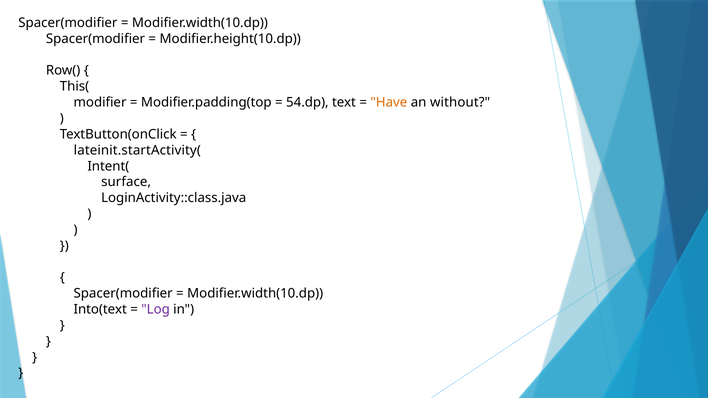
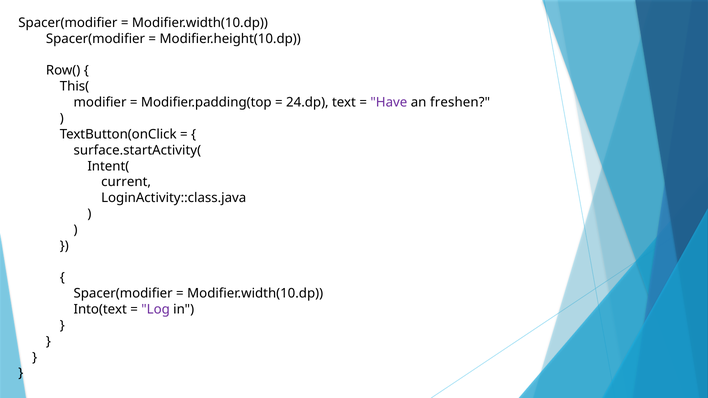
54.dp: 54.dp -> 24.dp
Have colour: orange -> purple
without: without -> freshen
lateinit.startActivity(: lateinit.startActivity( -> surface.startActivity(
surface: surface -> current
